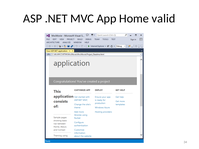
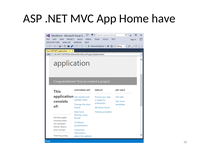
valid: valid -> have
